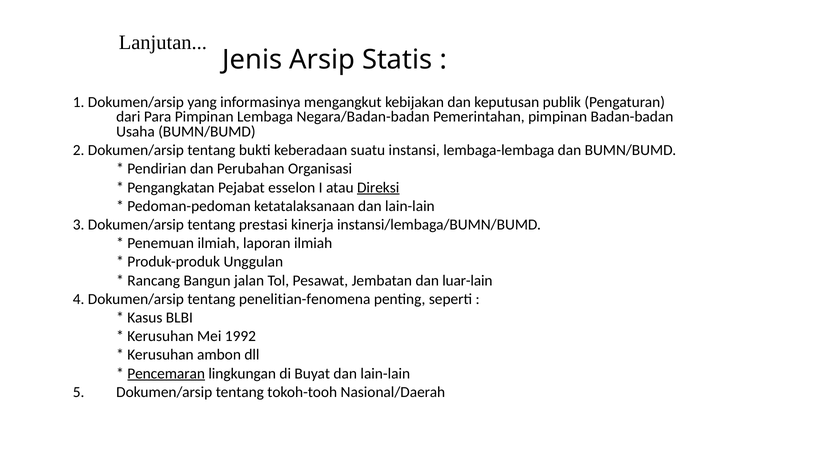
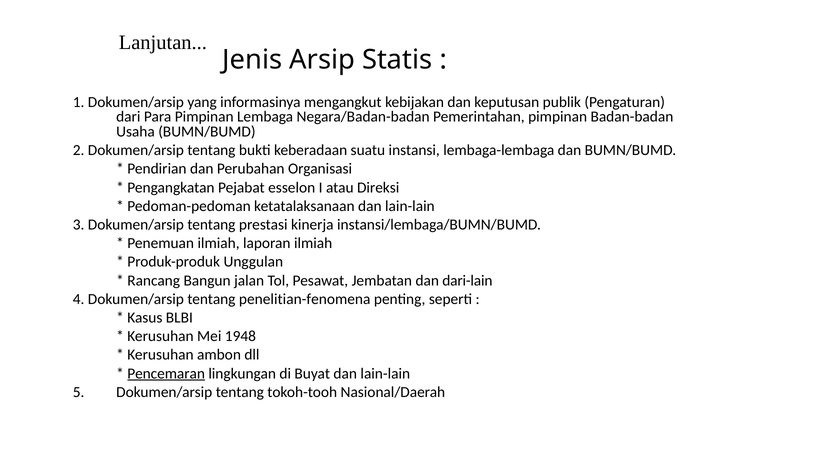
Direksi underline: present -> none
luar-lain: luar-lain -> dari-lain
1992: 1992 -> 1948
